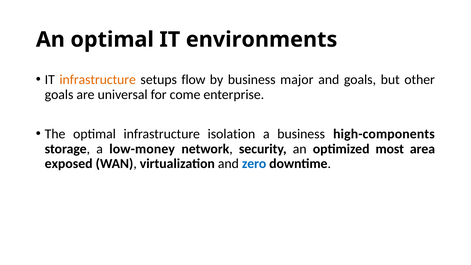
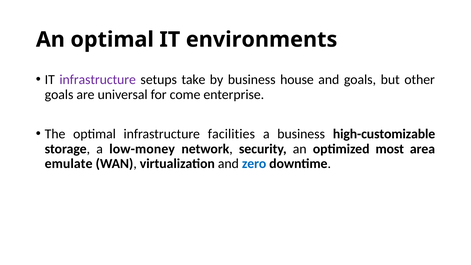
infrastructure at (98, 80) colour: orange -> purple
flow: flow -> take
major: major -> house
isolation: isolation -> facilities
high-components: high-components -> high-customizable
exposed: exposed -> emulate
